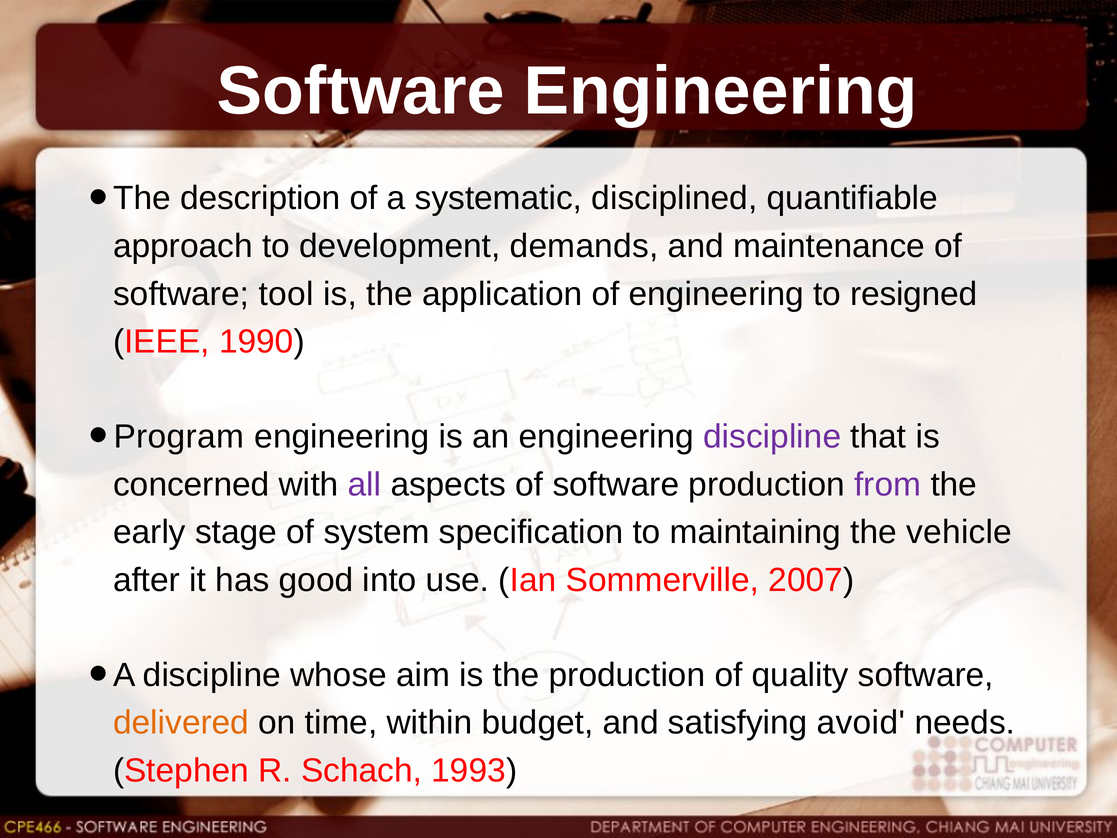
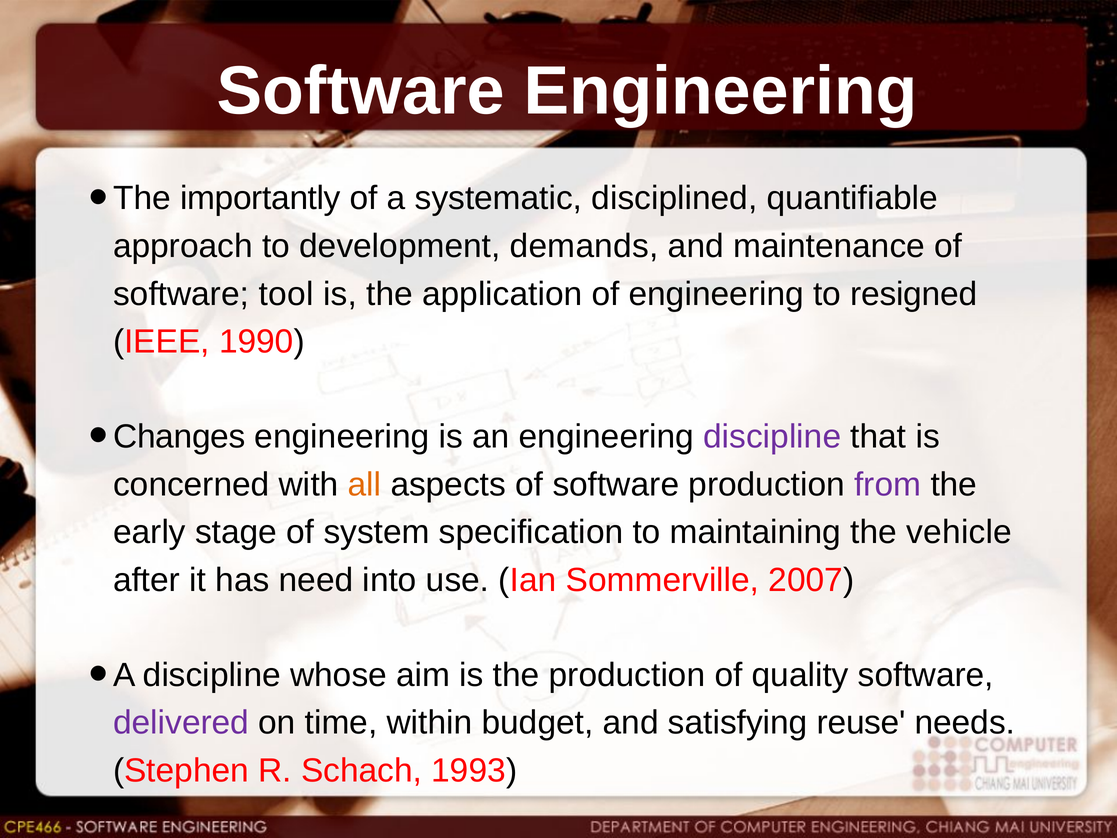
description: description -> importantly
Program: Program -> Changes
all colour: purple -> orange
good: good -> need
delivered colour: orange -> purple
avoid: avoid -> reuse
